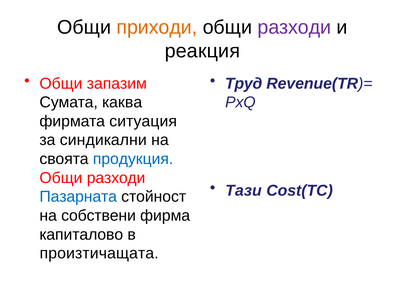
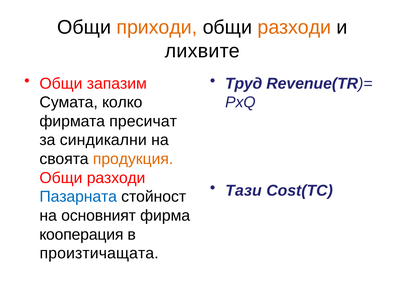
разходи at (294, 27) colour: purple -> orange
реакция: реакция -> лихвите
каква: каква -> колко
ситуация: ситуация -> пресичат
продукция colour: blue -> orange
собствени: собствени -> основният
капиталово: капиталово -> кооперация
